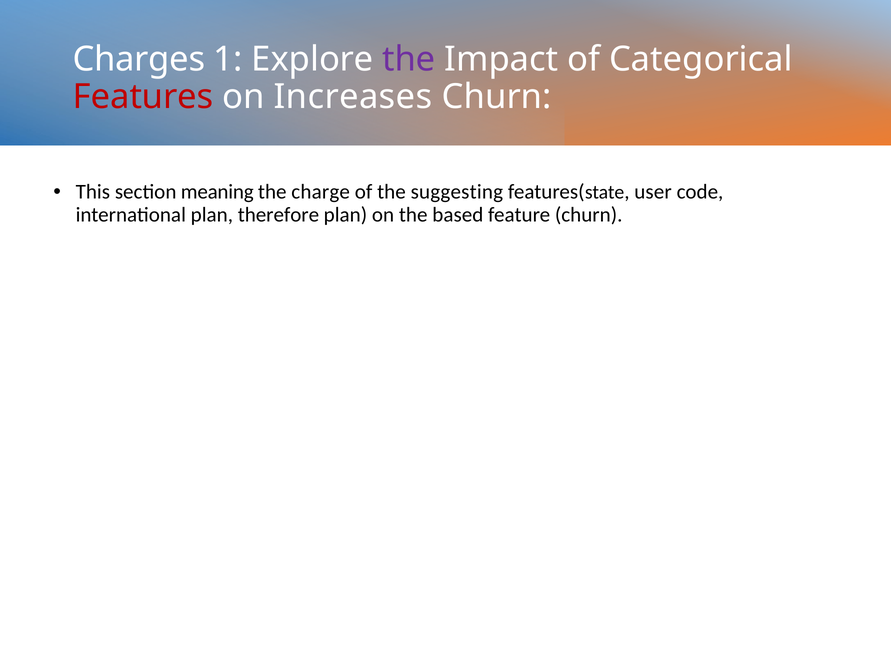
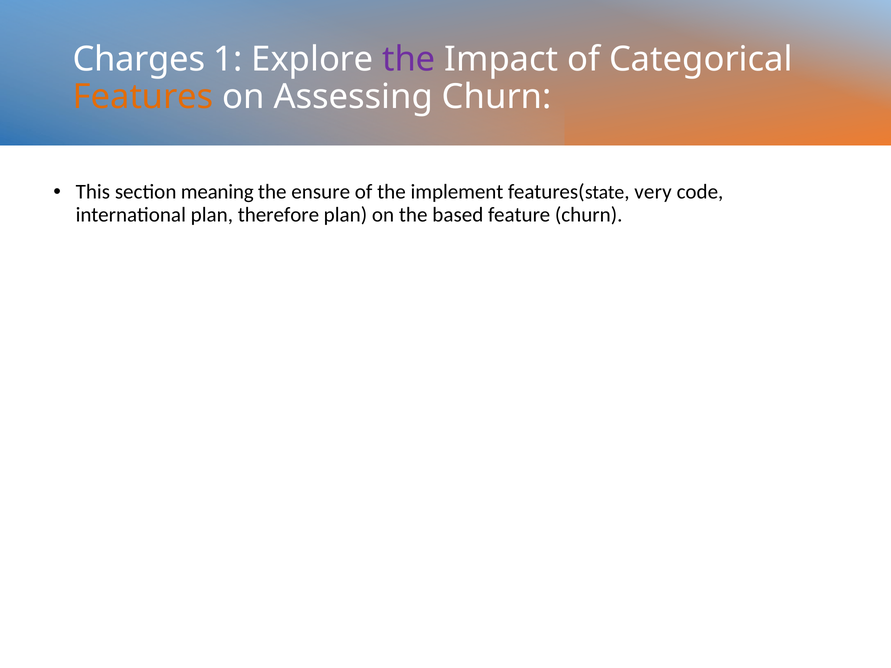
Features colour: red -> orange
Increases: Increases -> Assessing
charge: charge -> ensure
suggesting: suggesting -> implement
user: user -> very
